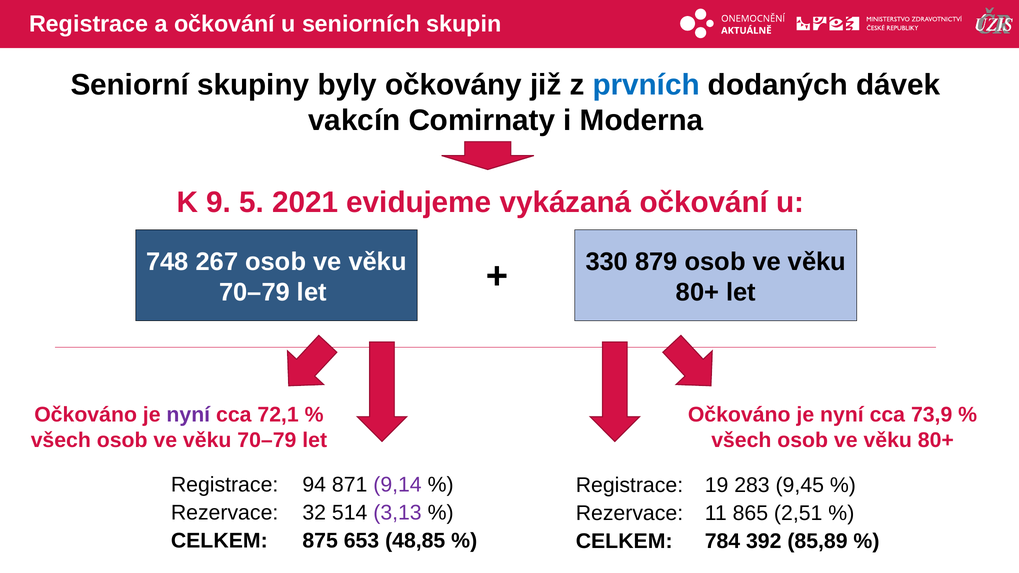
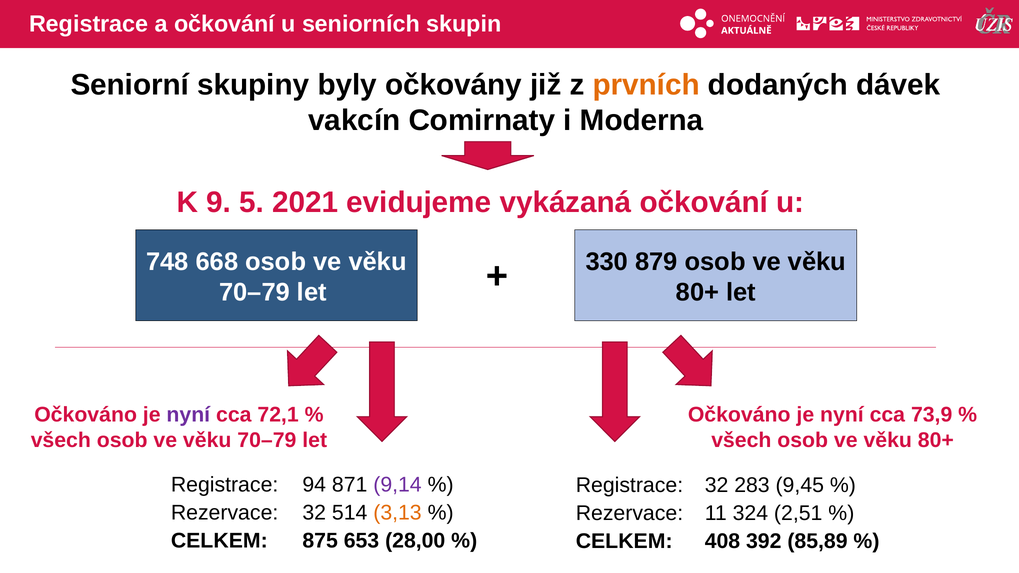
prvních colour: blue -> orange
267: 267 -> 668
Registrace 19: 19 -> 32
3,13 colour: purple -> orange
865: 865 -> 324
48,85: 48,85 -> 28,00
784: 784 -> 408
